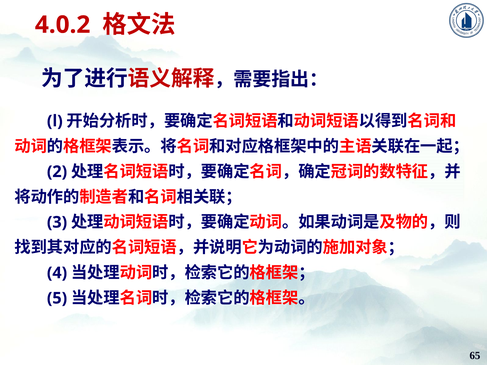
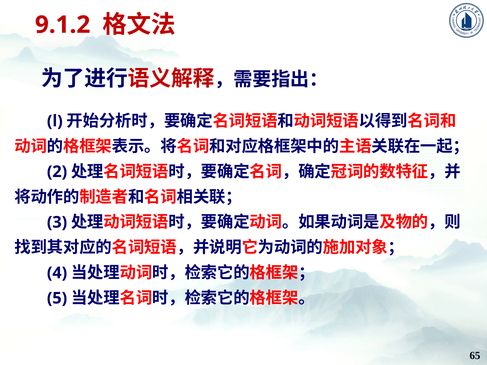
4.0.2: 4.0.2 -> 9.1.2
